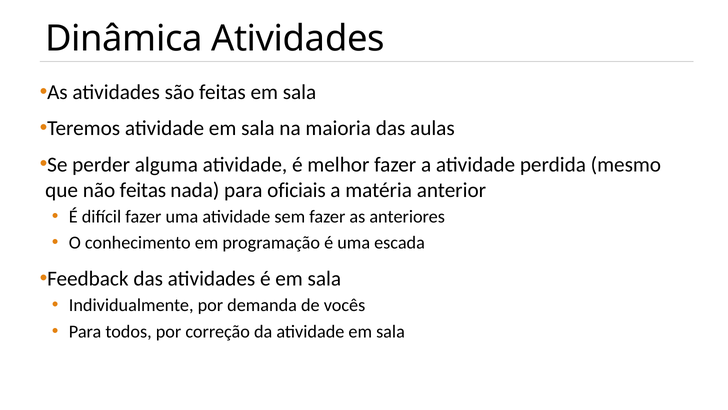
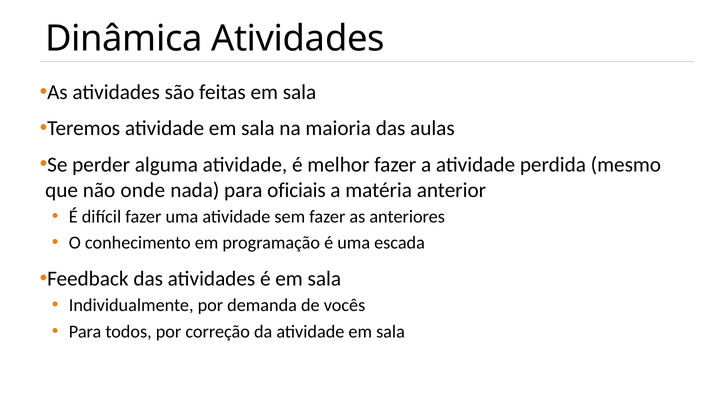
não feitas: feitas -> onde
